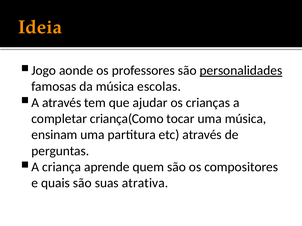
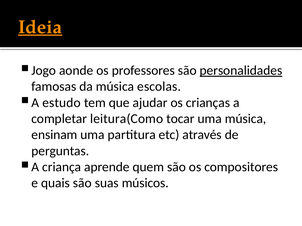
Ideia underline: none -> present
através at (62, 103): através -> estudo
criança(Como: criança(Como -> leitura(Como
atrativa: atrativa -> músicos
